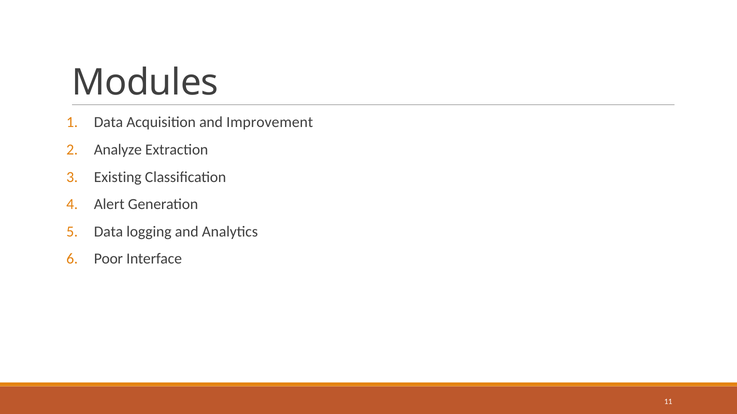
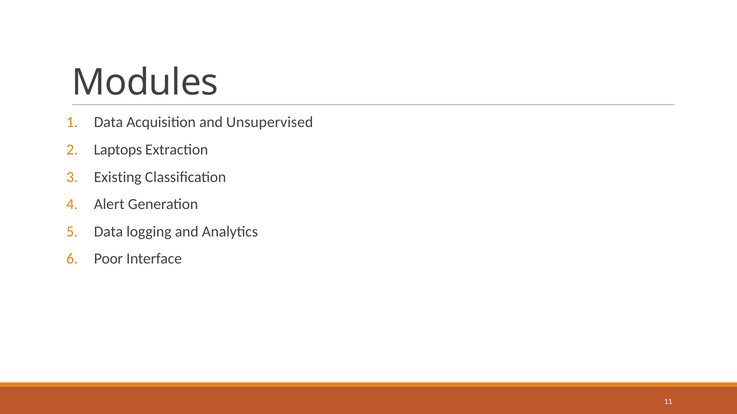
Improvement: Improvement -> Unsupervised
Analyze: Analyze -> Laptops
